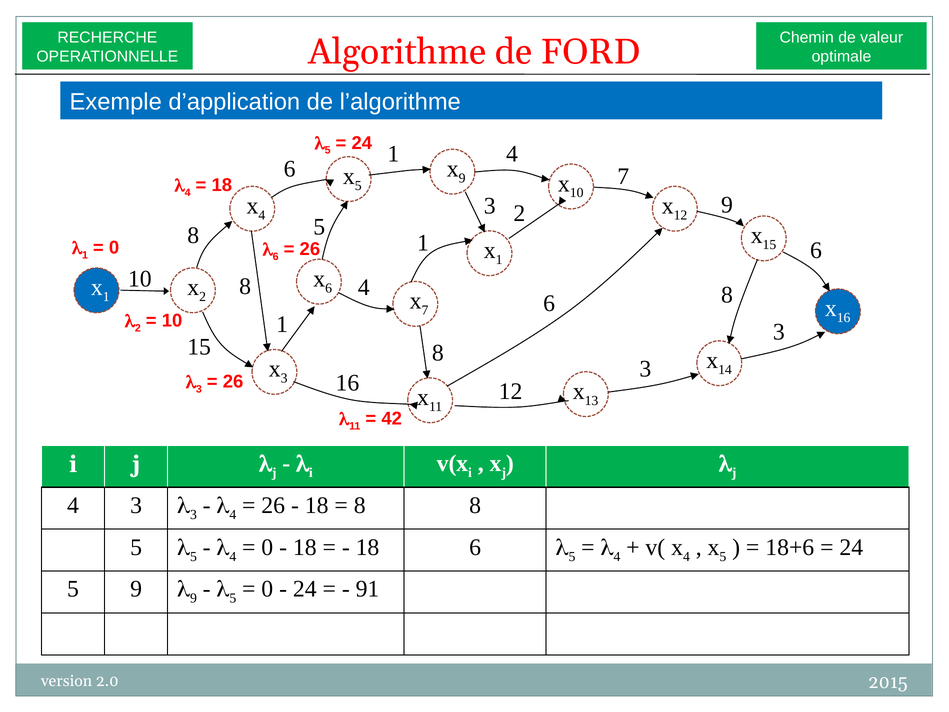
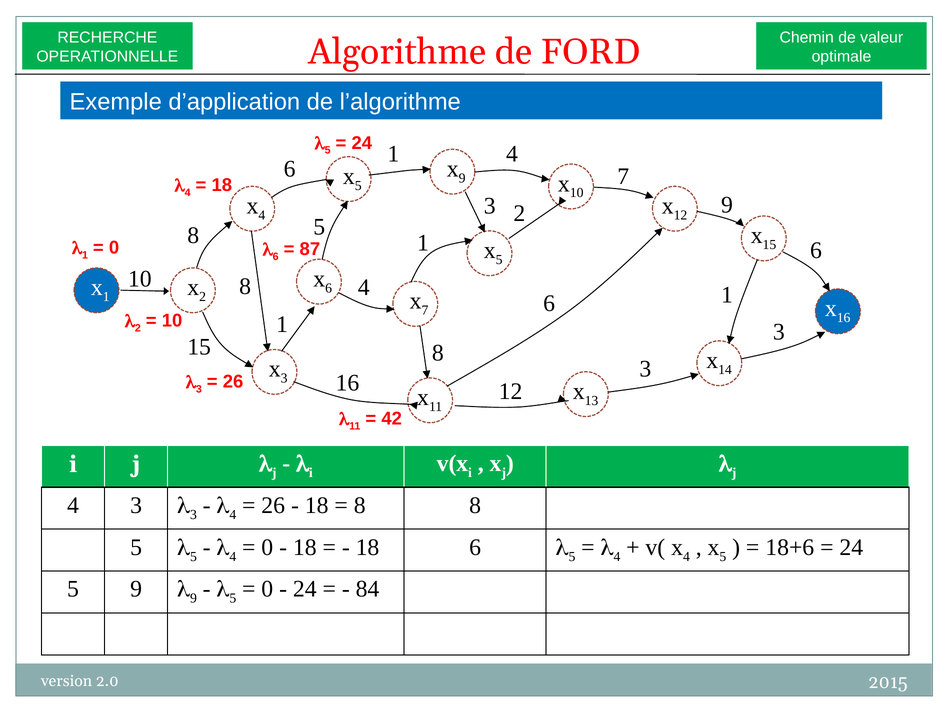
1 at (499, 260): 1 -> 5
26 at (310, 249): 26 -> 87
6 8: 8 -> 1
91: 91 -> 84
